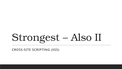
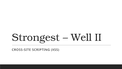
Also: Also -> Well
